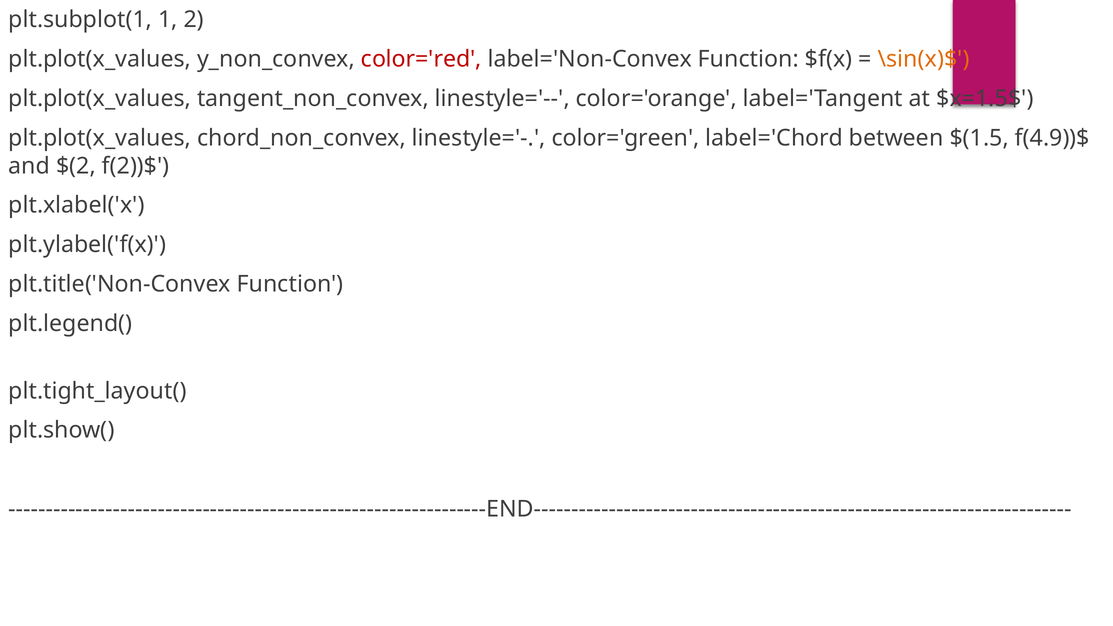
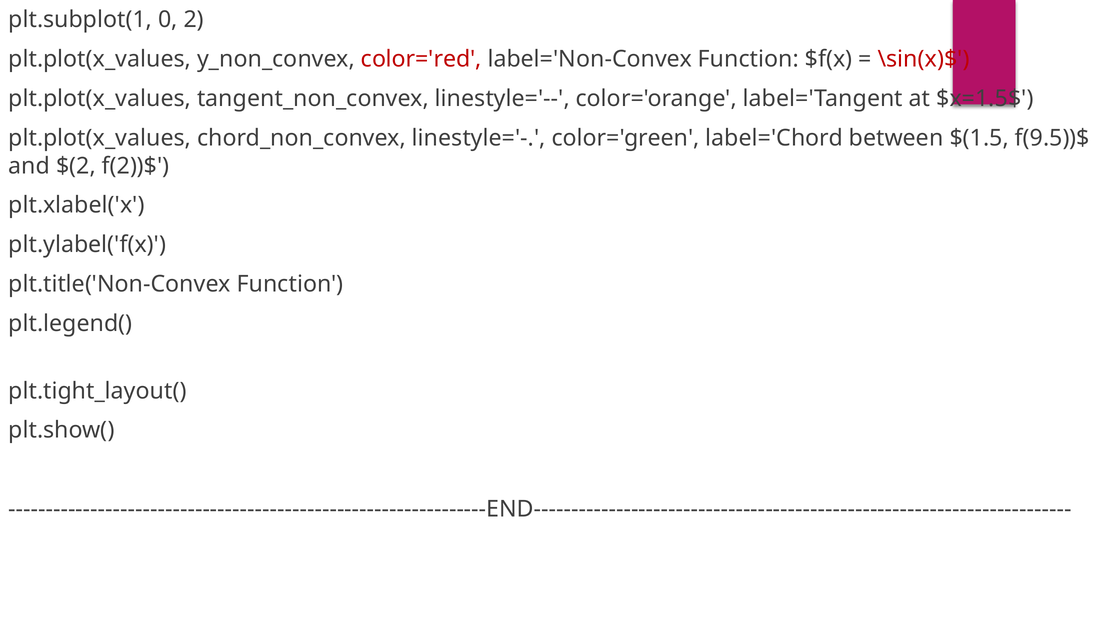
1: 1 -> 0
\sin(x)$ colour: orange -> red
f(4.9))$: f(4.9))$ -> f(9.5))$
